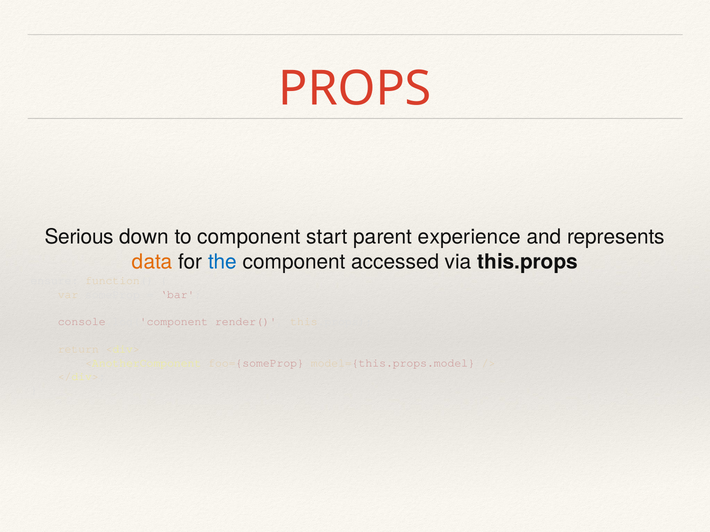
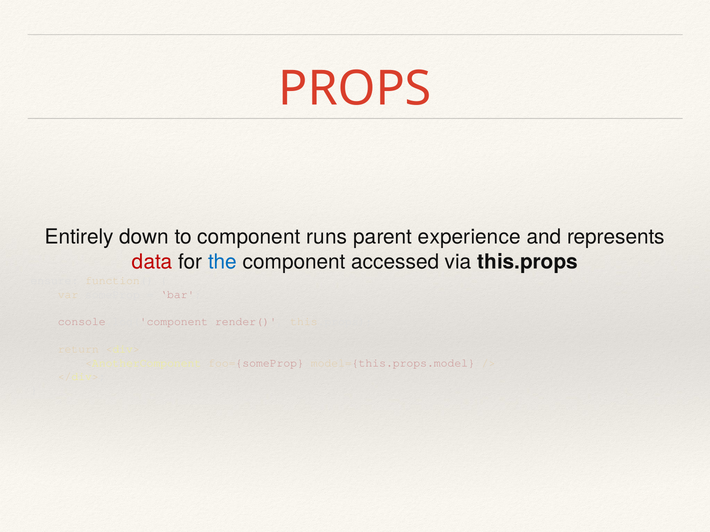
Serious: Serious -> Entirely
start: start -> runs
data colour: orange -> red
